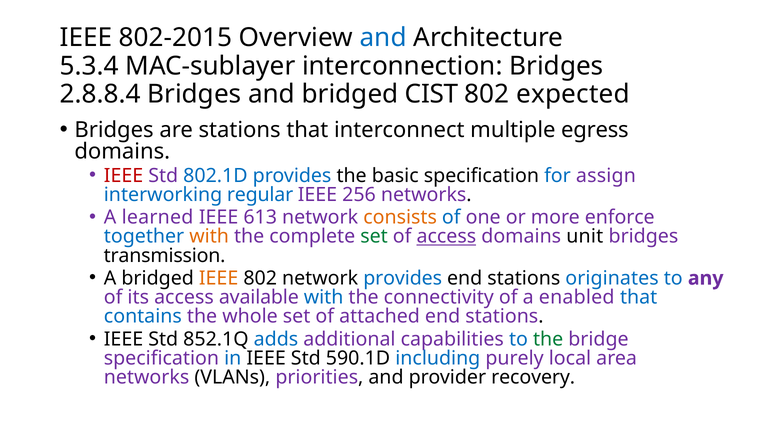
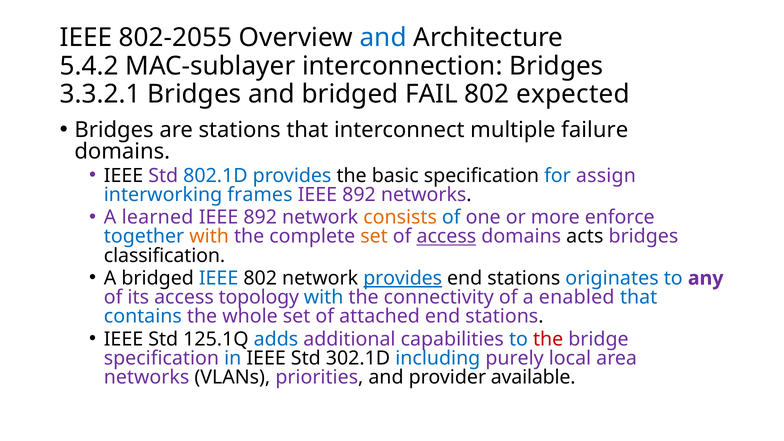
802-2015: 802-2015 -> 802-2055
5.3.4: 5.3.4 -> 5.4.2
2.8.8.4: 2.8.8.4 -> 3.3.2.1
CIST: CIST -> FAIL
egress: egress -> failure
IEEE at (124, 176) colour: red -> black
regular: regular -> frames
256 at (359, 195): 256 -> 892
613 at (260, 217): 613 -> 892
set at (374, 236) colour: green -> orange
unit: unit -> acts
transmission: transmission -> classification
IEEE at (219, 278) colour: orange -> blue
provides at (403, 278) underline: none -> present
available: available -> topology
852.1Q: 852.1Q -> 125.1Q
the at (548, 339) colour: green -> red
590.1D: 590.1D -> 302.1D
recovery: recovery -> available
